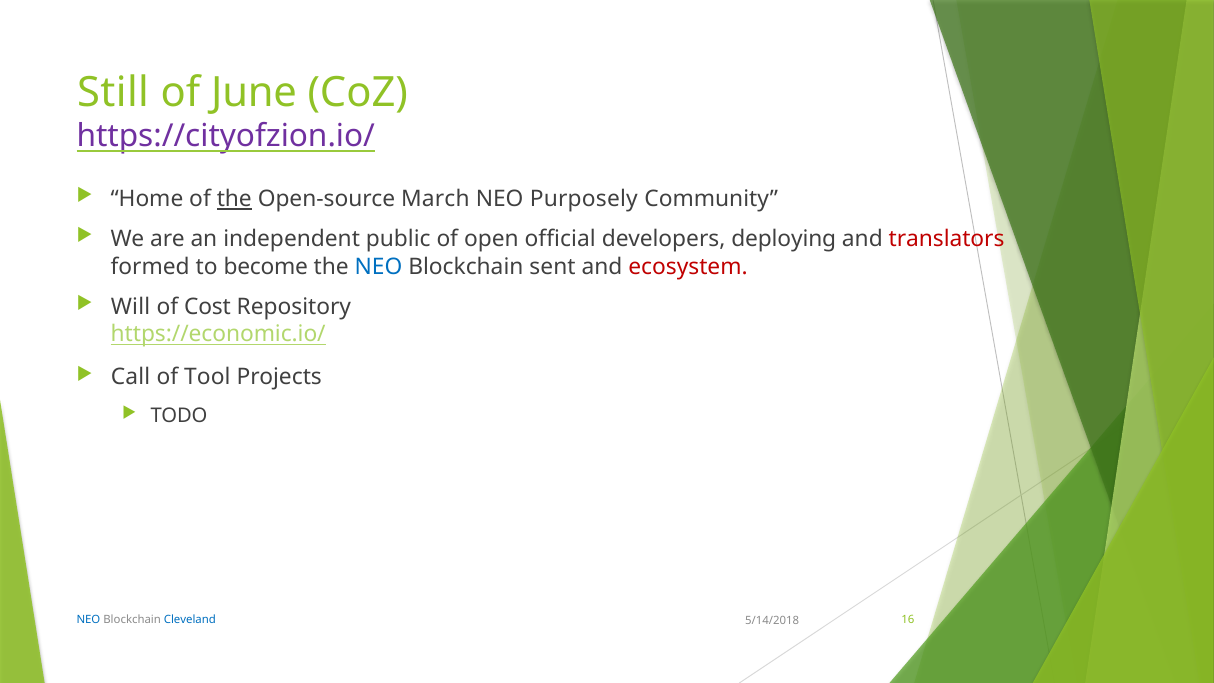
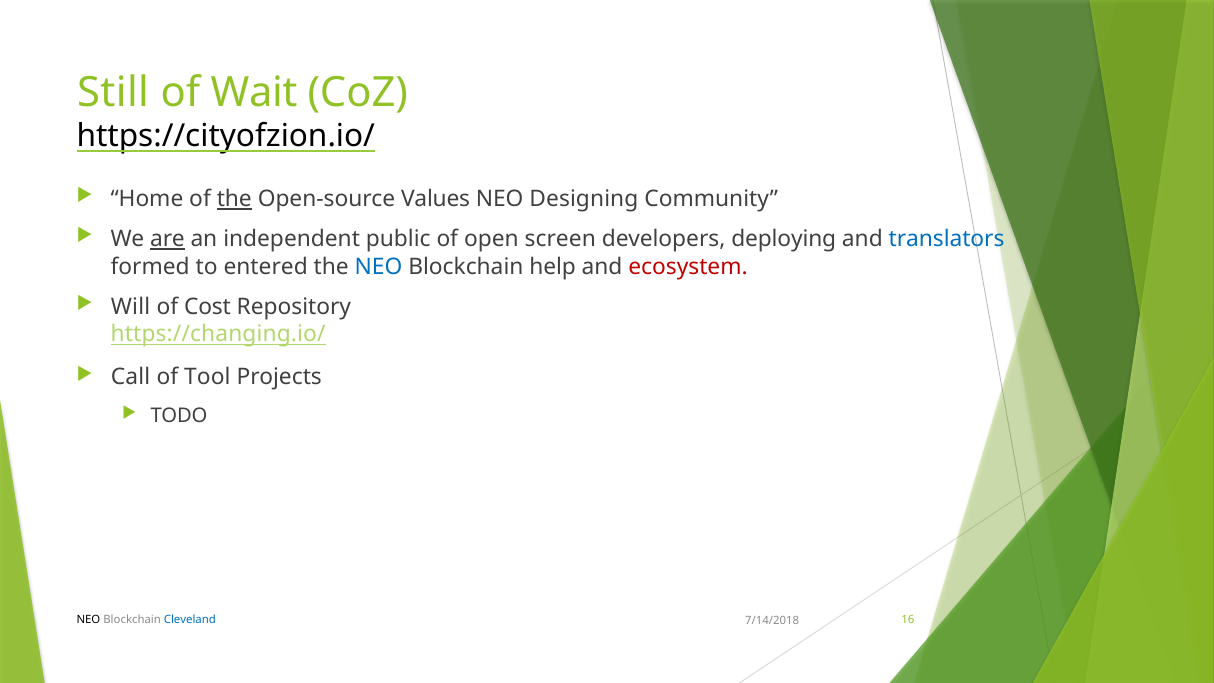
June: June -> Wait
https://cityofzion.io/ colour: purple -> black
March: March -> Values
Purposely: Purposely -> Designing
are underline: none -> present
official: official -> screen
translators colour: red -> blue
become: become -> entered
sent: sent -> help
https://economic.io/: https://economic.io/ -> https://changing.io/
NEO at (88, 620) colour: blue -> black
5/14/2018: 5/14/2018 -> 7/14/2018
